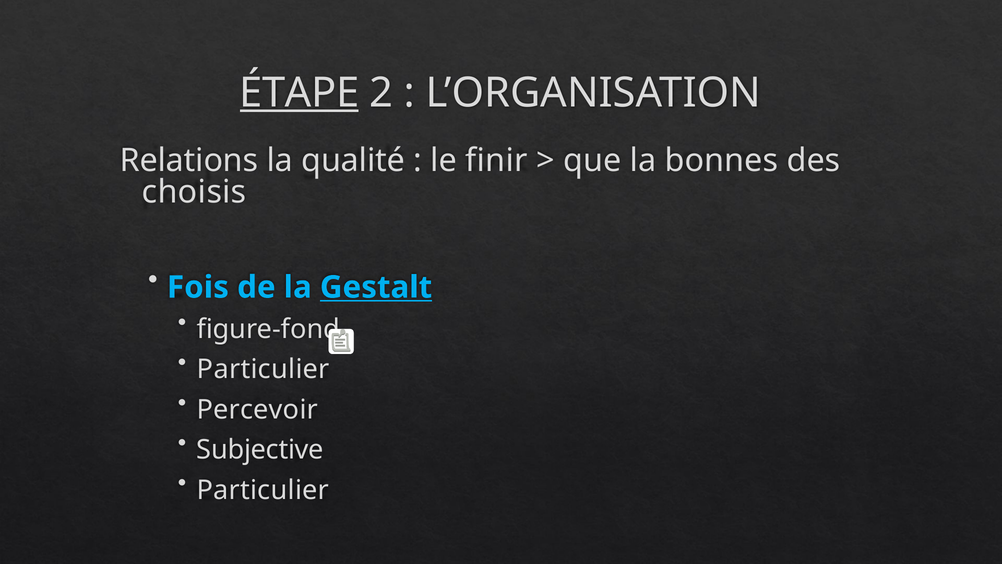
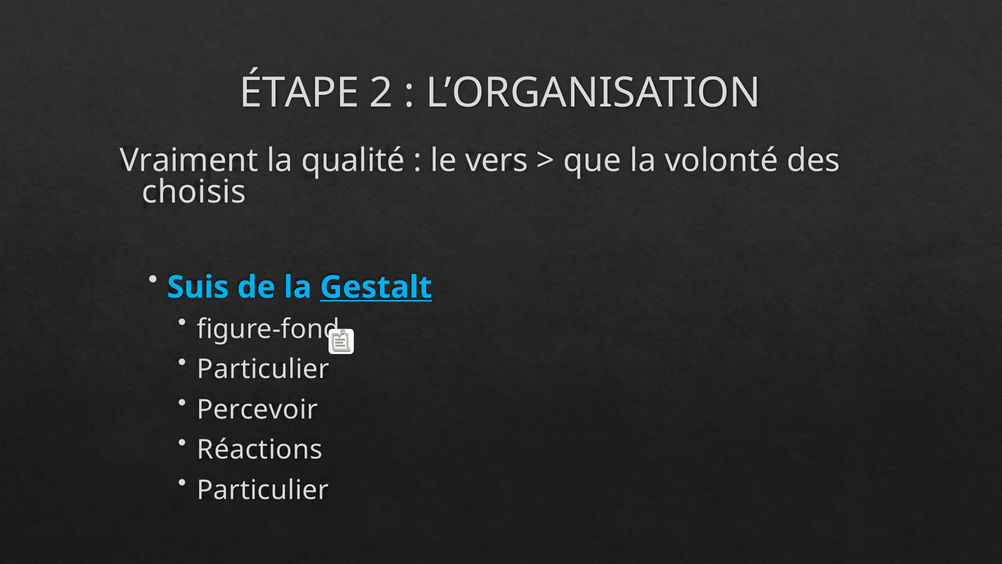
ÉTAPE underline: present -> none
Relations: Relations -> Vraiment
finir: finir -> vers
bonnes: bonnes -> volonté
Fois: Fois -> Suis
Subjective: Subjective -> Réactions
